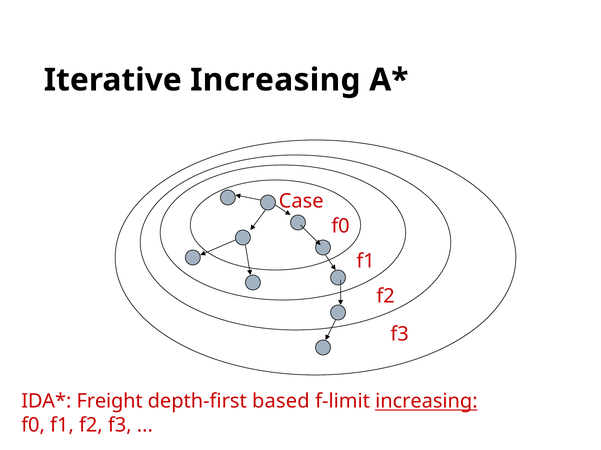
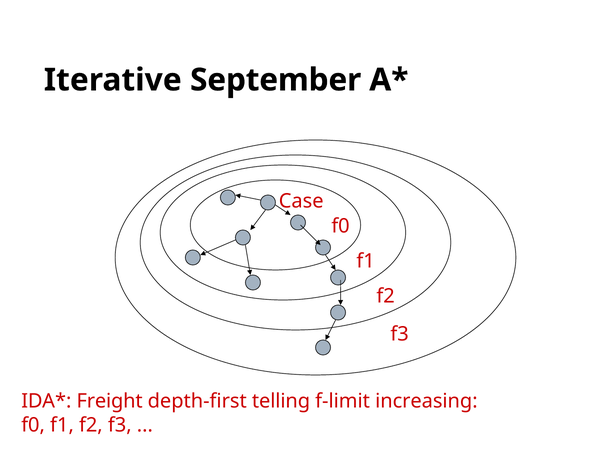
Iterative Increasing: Increasing -> September
based: based -> telling
increasing at (426, 402) underline: present -> none
